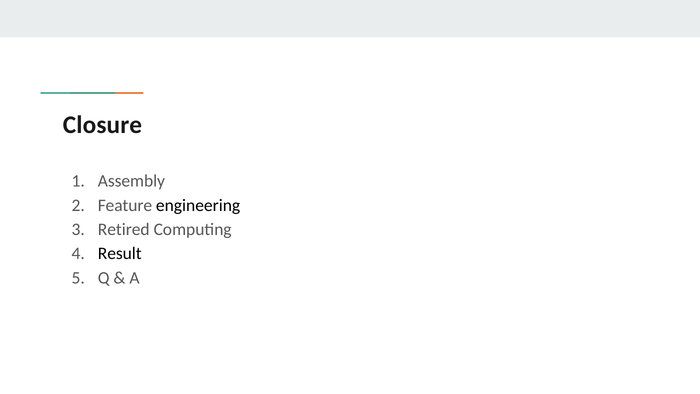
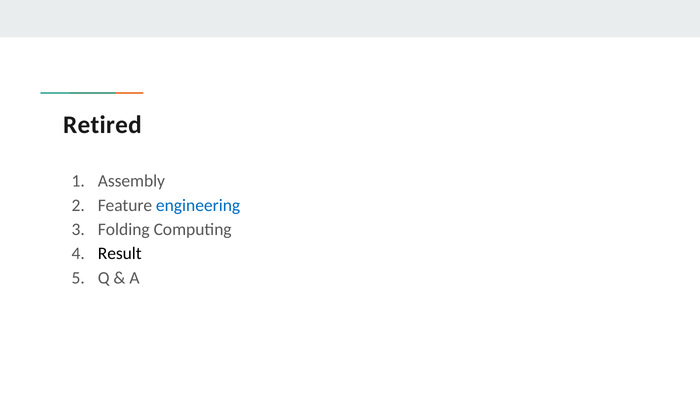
Closure: Closure -> Retired
engineering colour: black -> blue
Retired: Retired -> Folding
